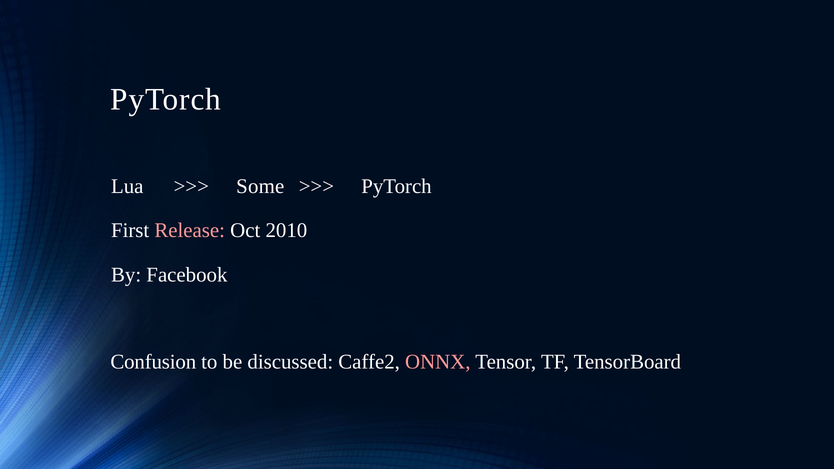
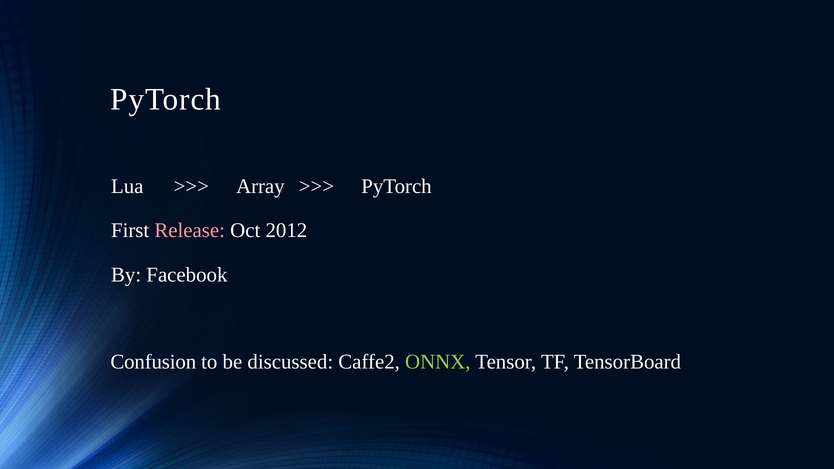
Some: Some -> Array
2010: 2010 -> 2012
ONNX colour: pink -> light green
